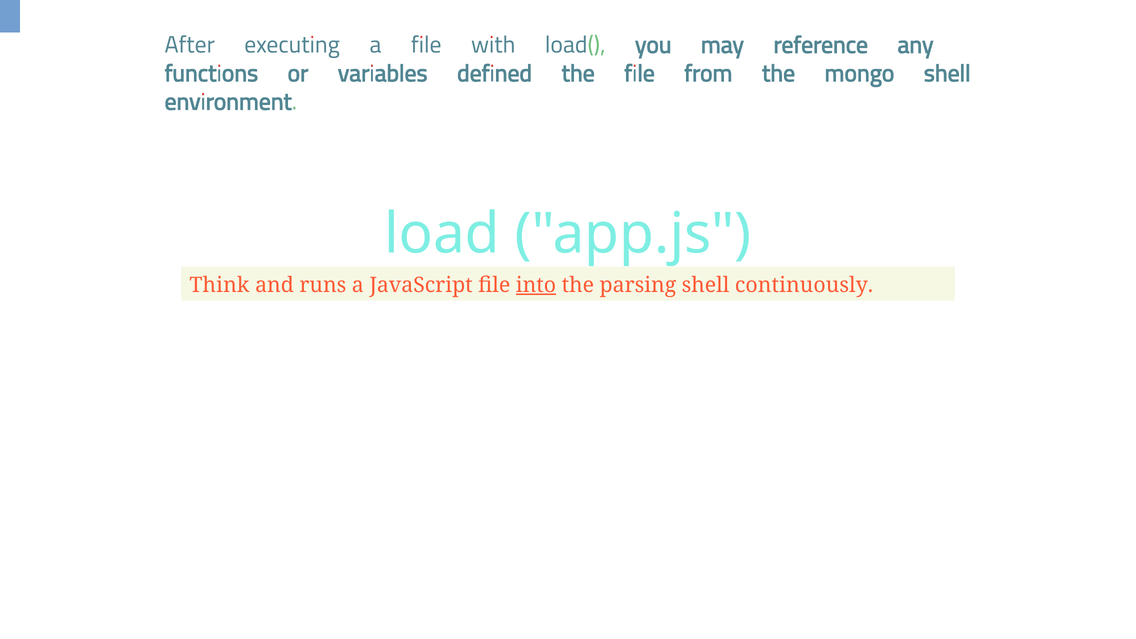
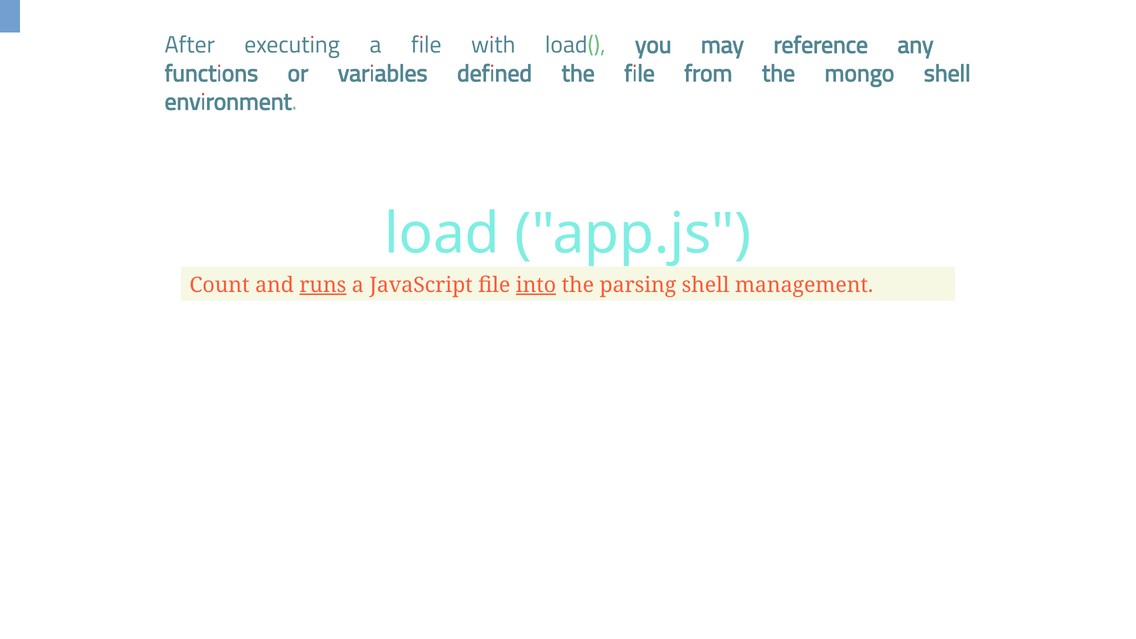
Think: Think -> Count
runs underline: none -> present
continuously: continuously -> management
